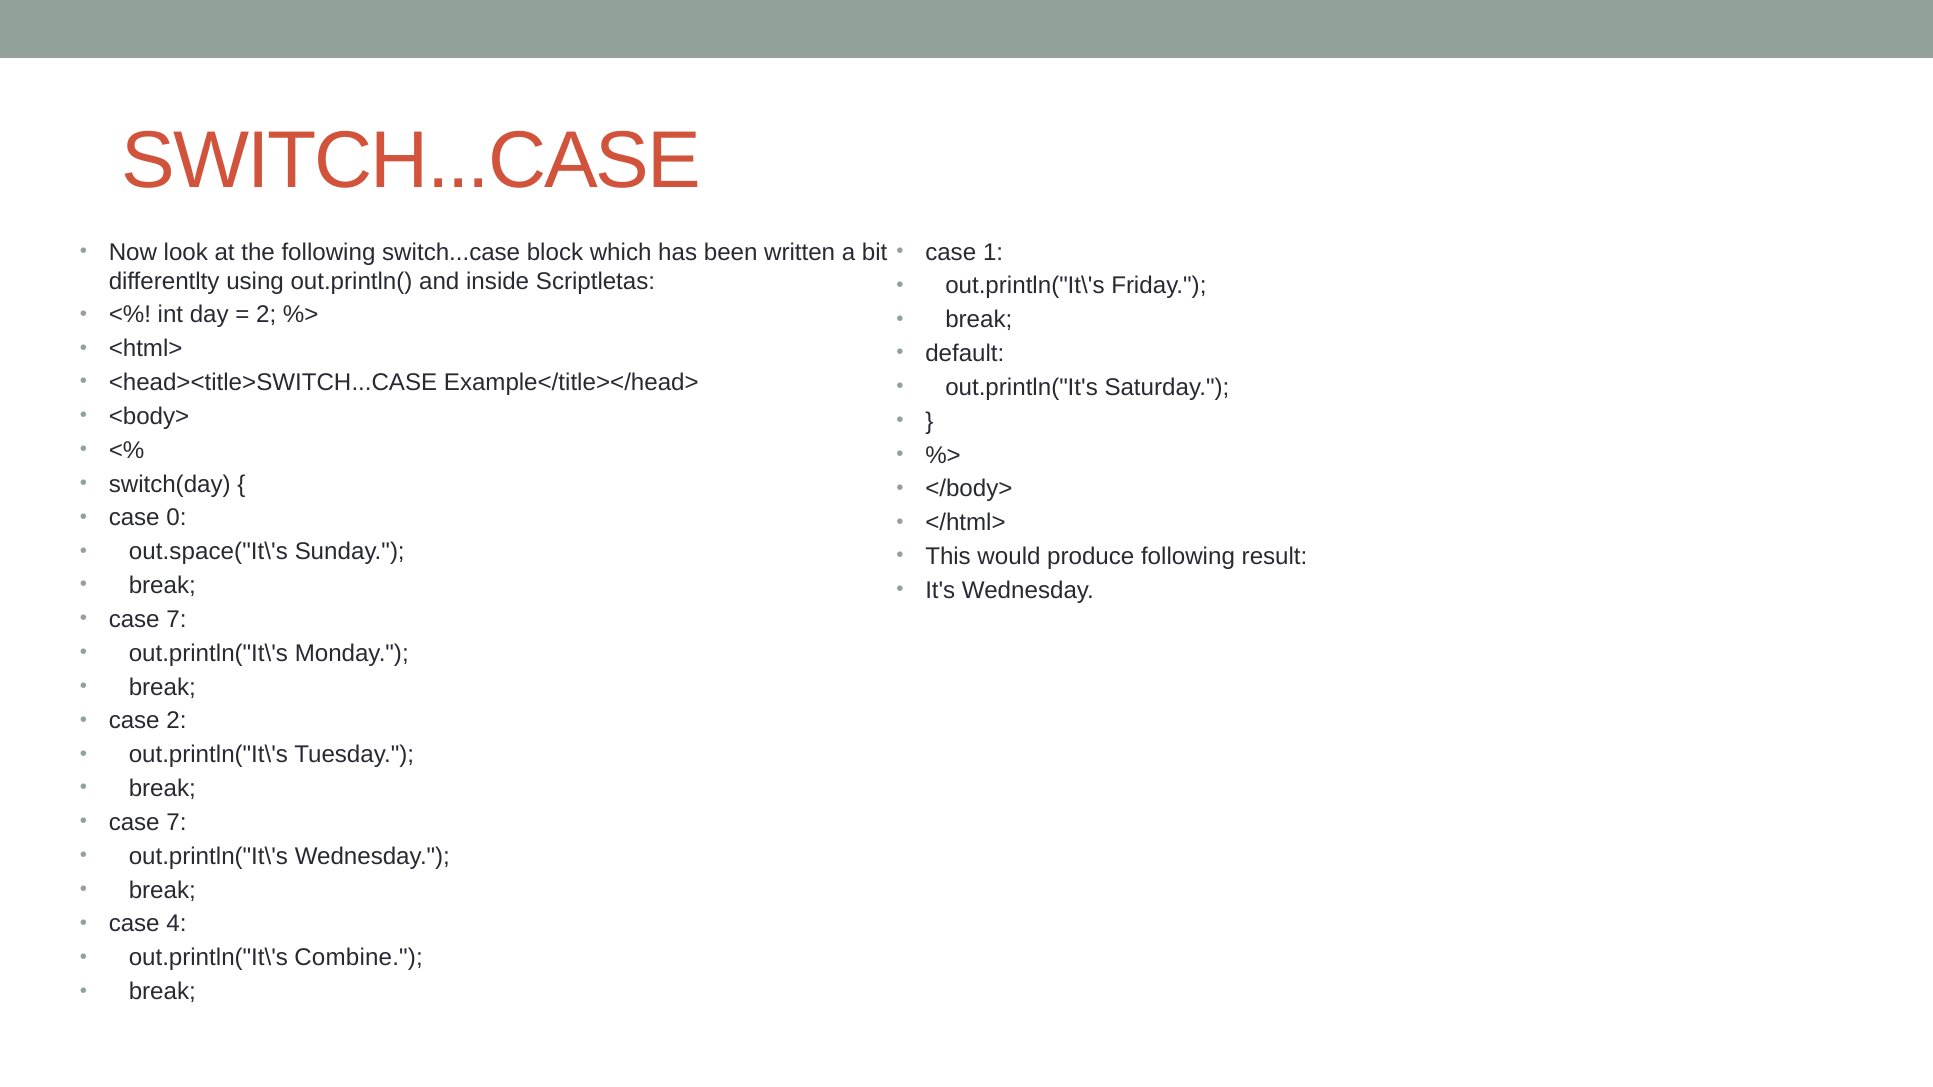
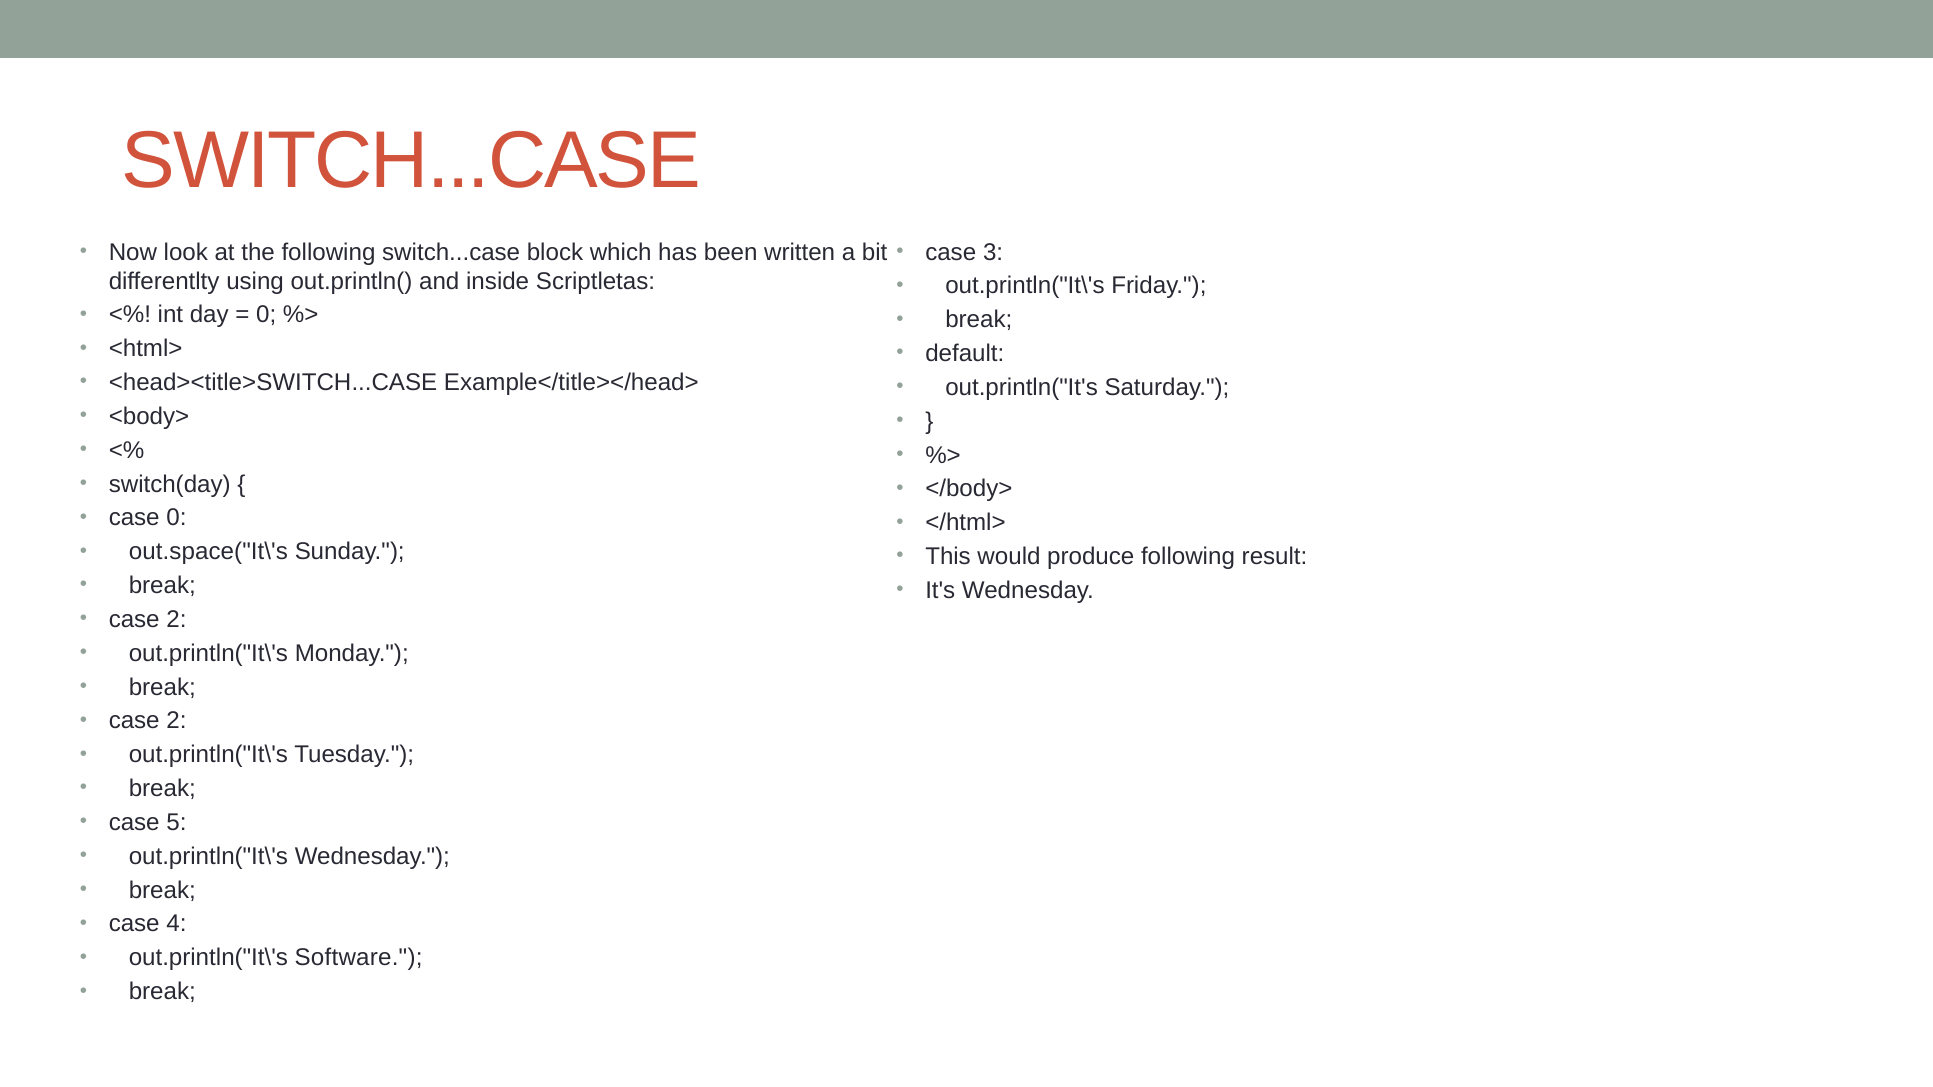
1: 1 -> 3
2 at (266, 315): 2 -> 0
7 at (176, 620): 7 -> 2
7 at (176, 823): 7 -> 5
Combine: Combine -> Software
